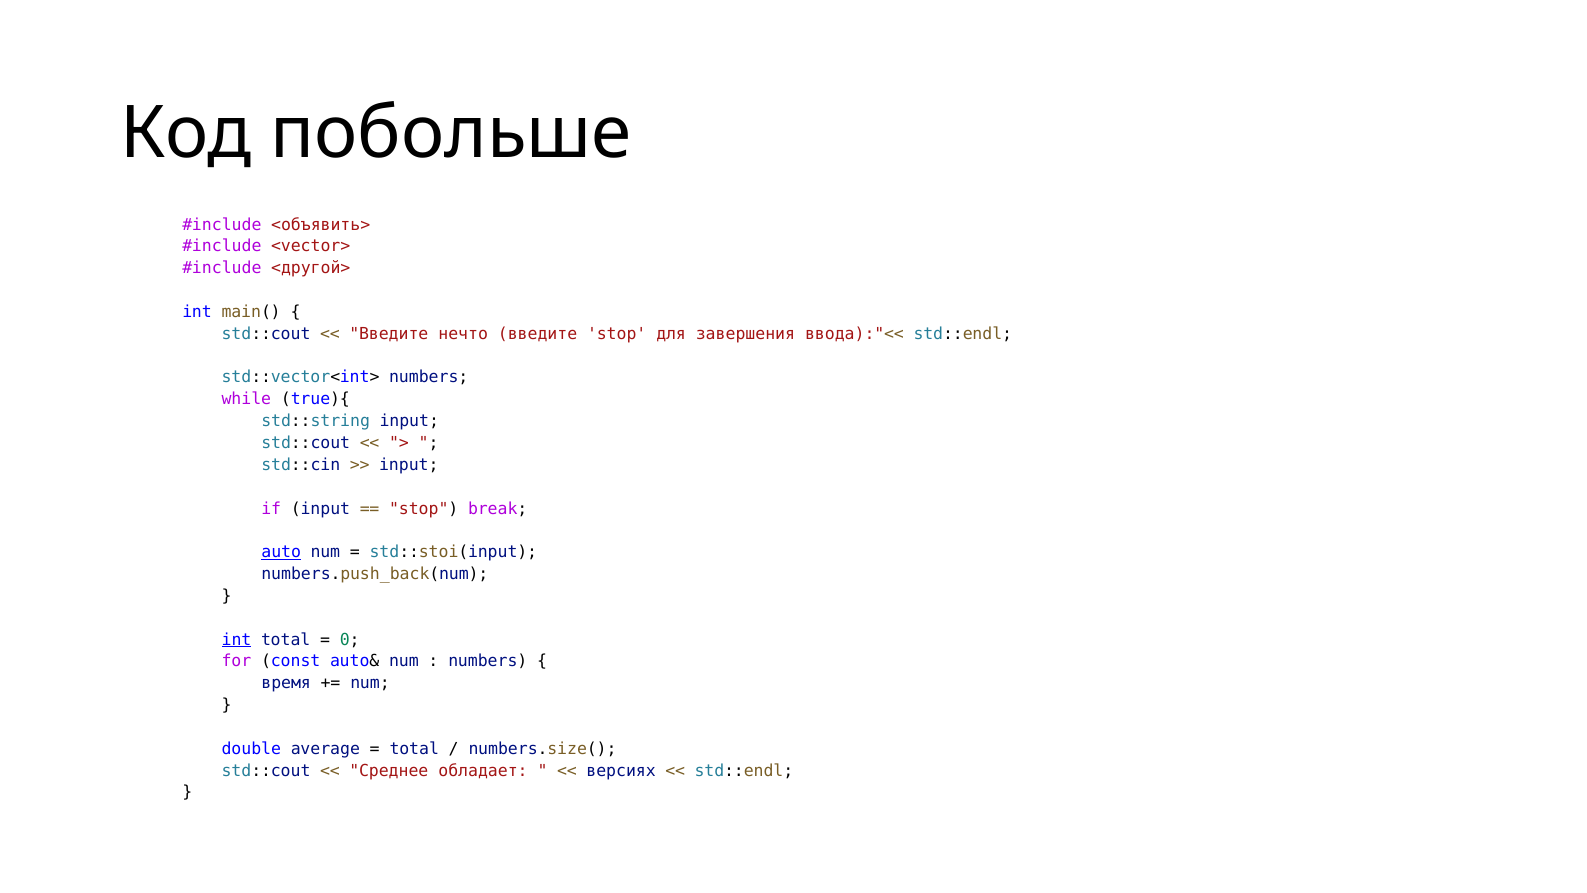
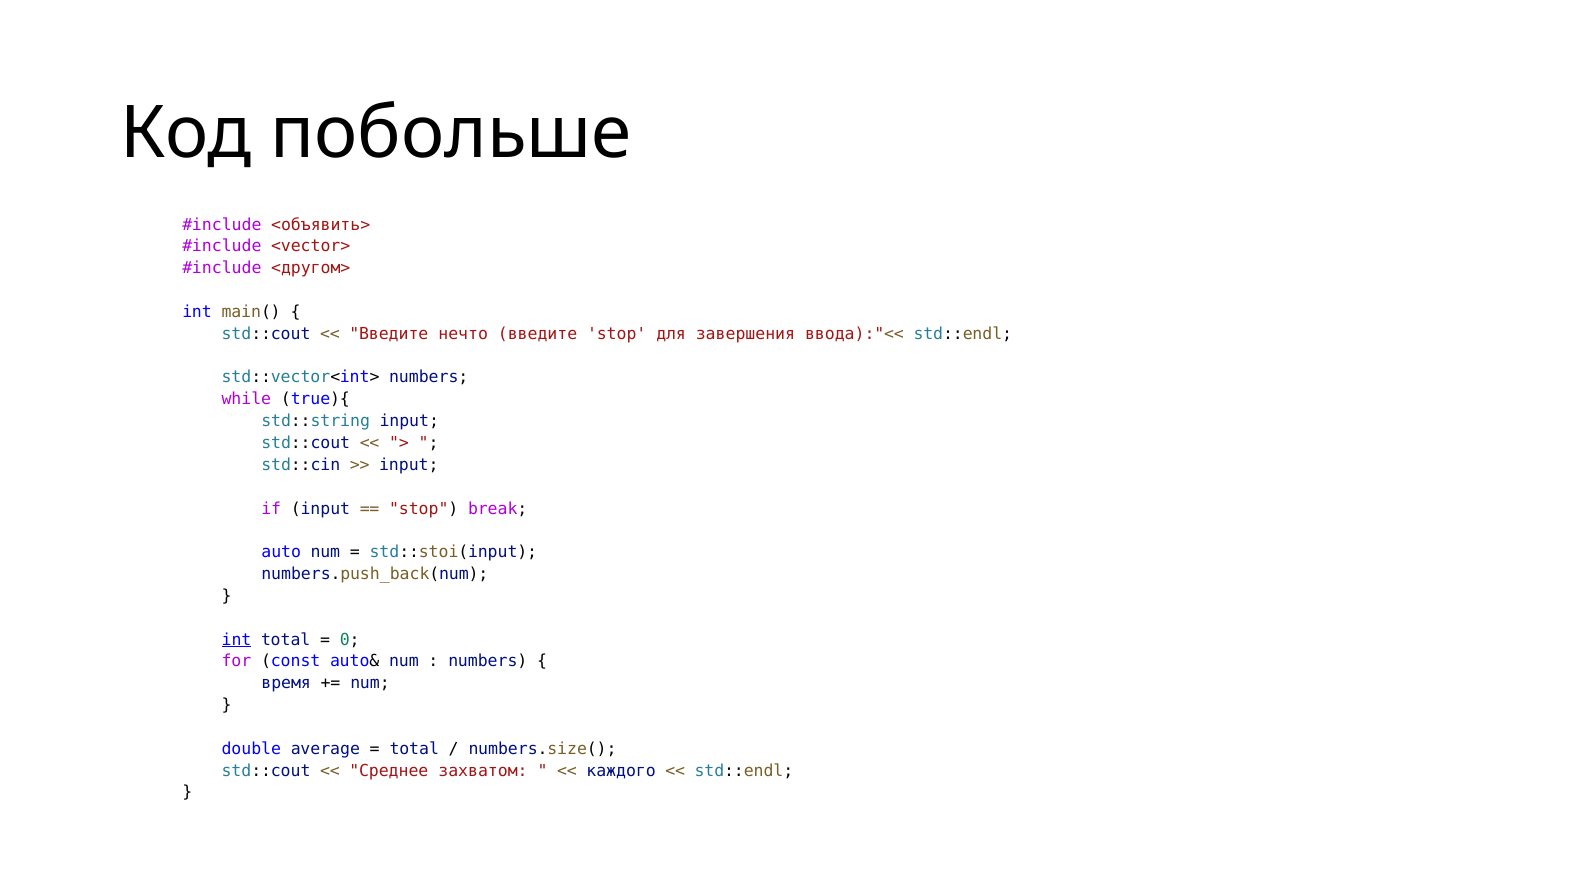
<другой>: <другой> -> <другом>
auto underline: present -> none
обладает: обладает -> захватом
версиях: версиях -> каждого
